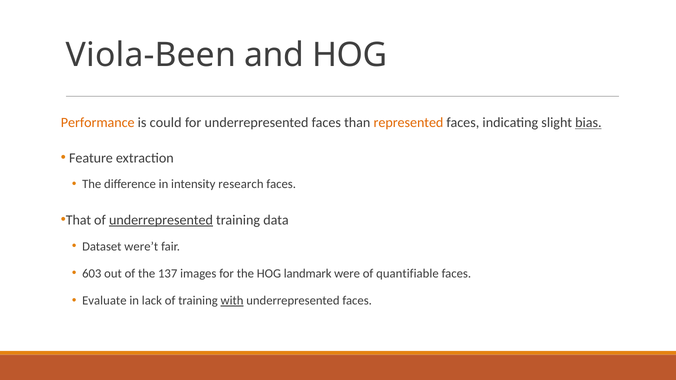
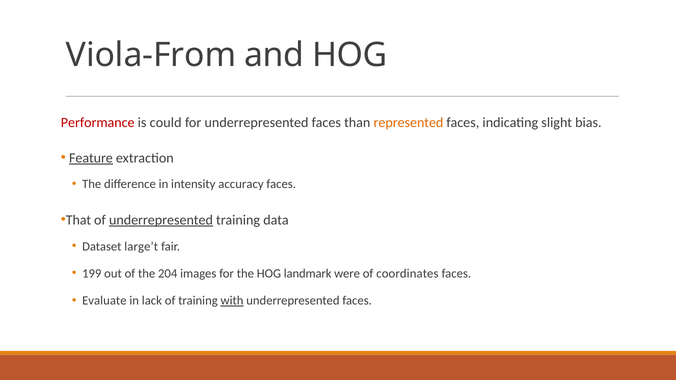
Viola-Been: Viola-Been -> Viola-From
Performance colour: orange -> red
bias underline: present -> none
Feature underline: none -> present
research: research -> accuracy
were’t: were’t -> large’t
603: 603 -> 199
137: 137 -> 204
quantifiable: quantifiable -> coordinates
